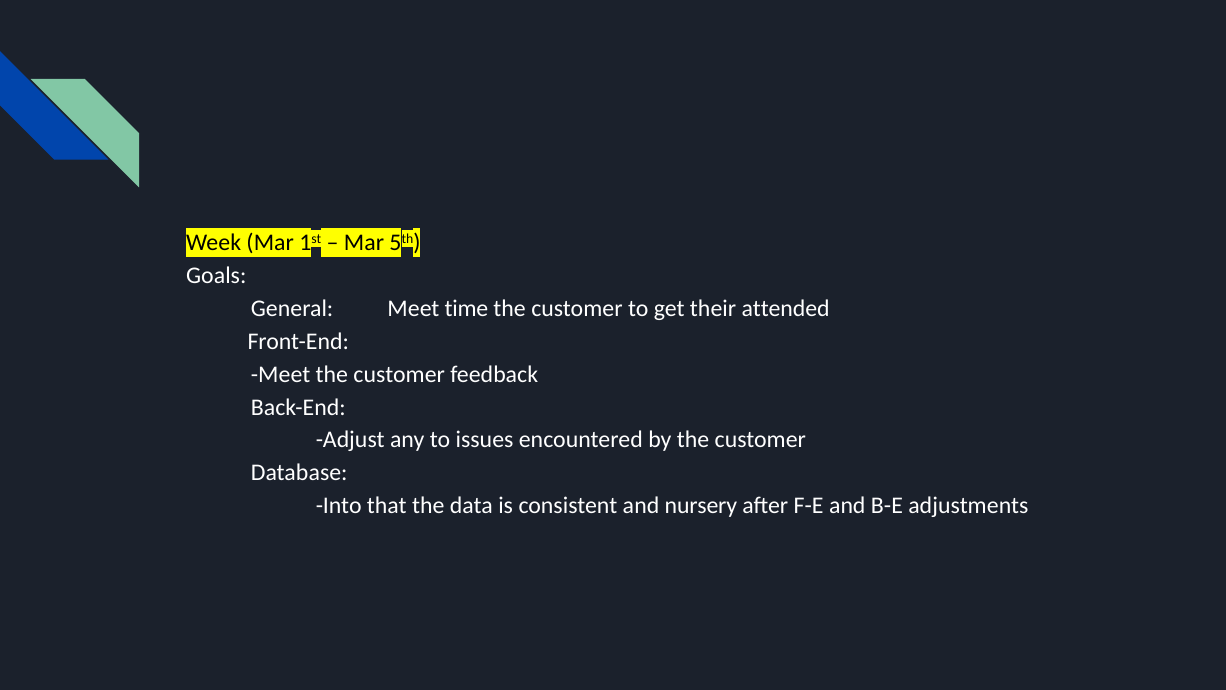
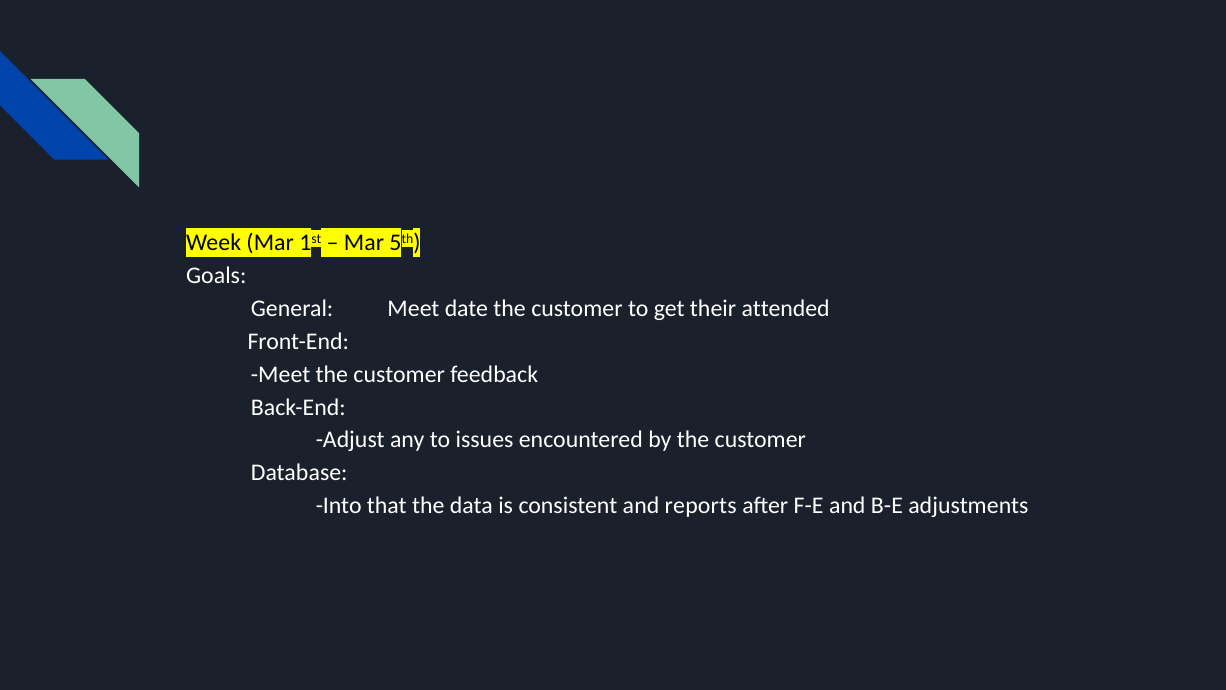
time: time -> date
nursery: nursery -> reports
